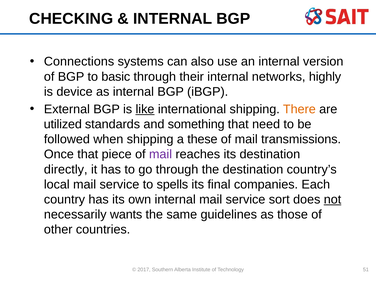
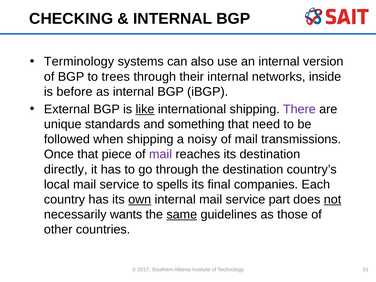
Connections: Connections -> Terminology
basic: basic -> trees
highly: highly -> inside
device: device -> before
There colour: orange -> purple
utilized: utilized -> unique
these: these -> noisy
own underline: none -> present
sort: sort -> part
same underline: none -> present
